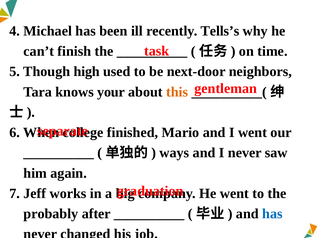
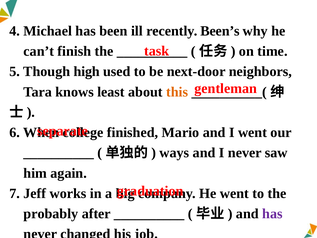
Tells’s: Tells’s -> Been’s
your: your -> least
has at (272, 214) colour: blue -> purple
